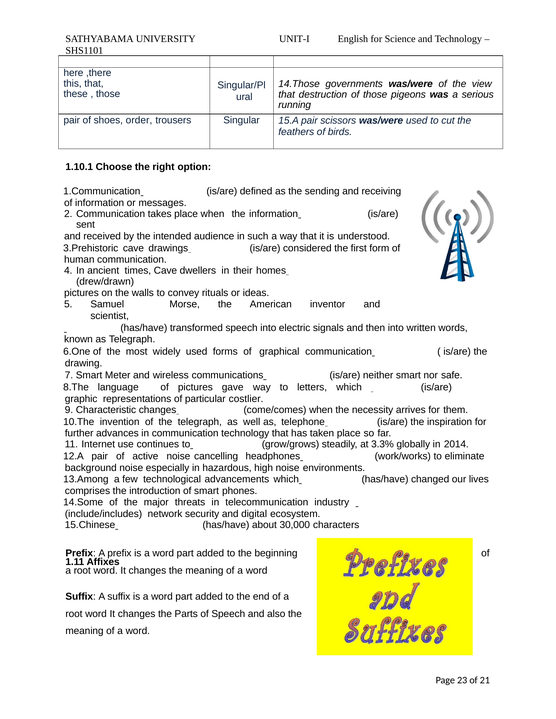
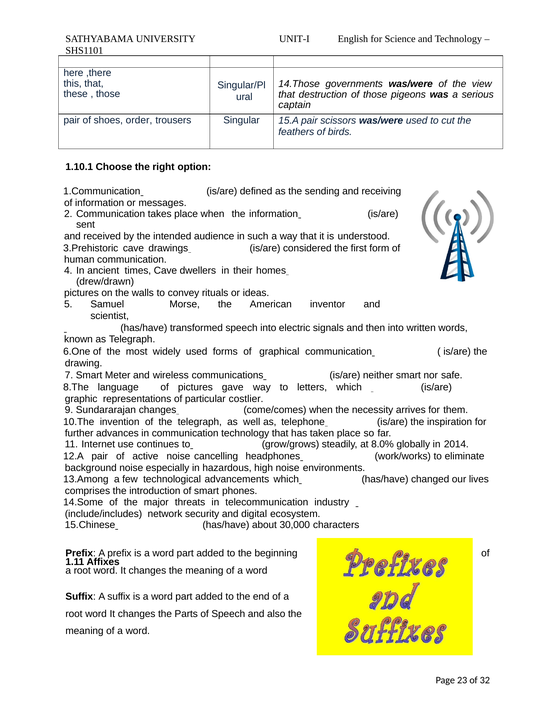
running: running -> captain
Characteristic: Characteristic -> Sundararajan
3.3%: 3.3% -> 8.0%
21: 21 -> 32
